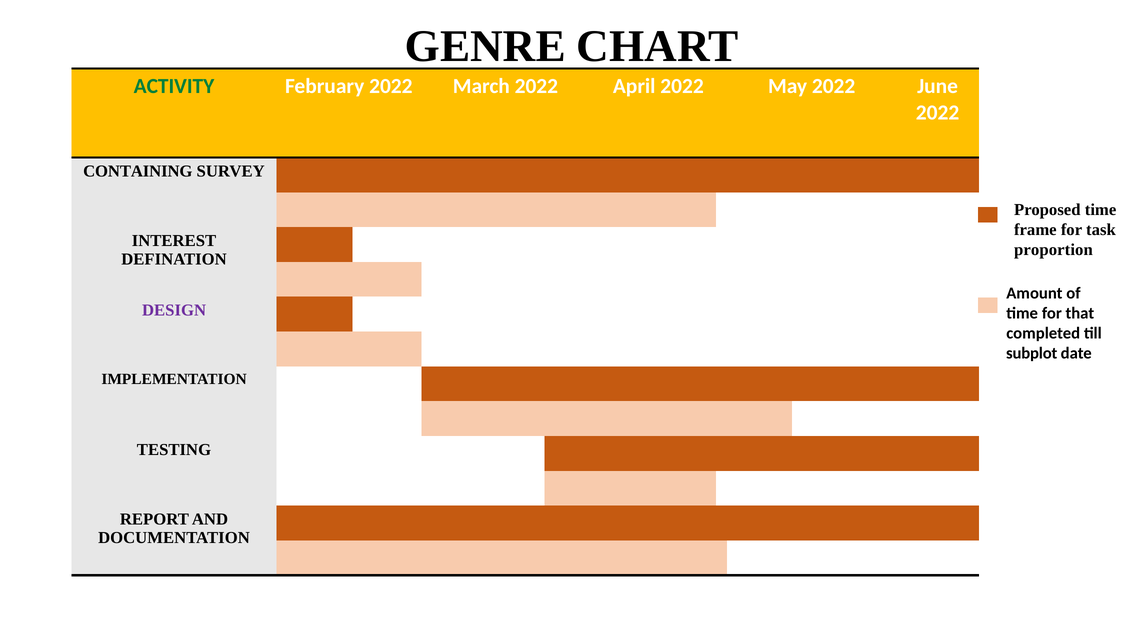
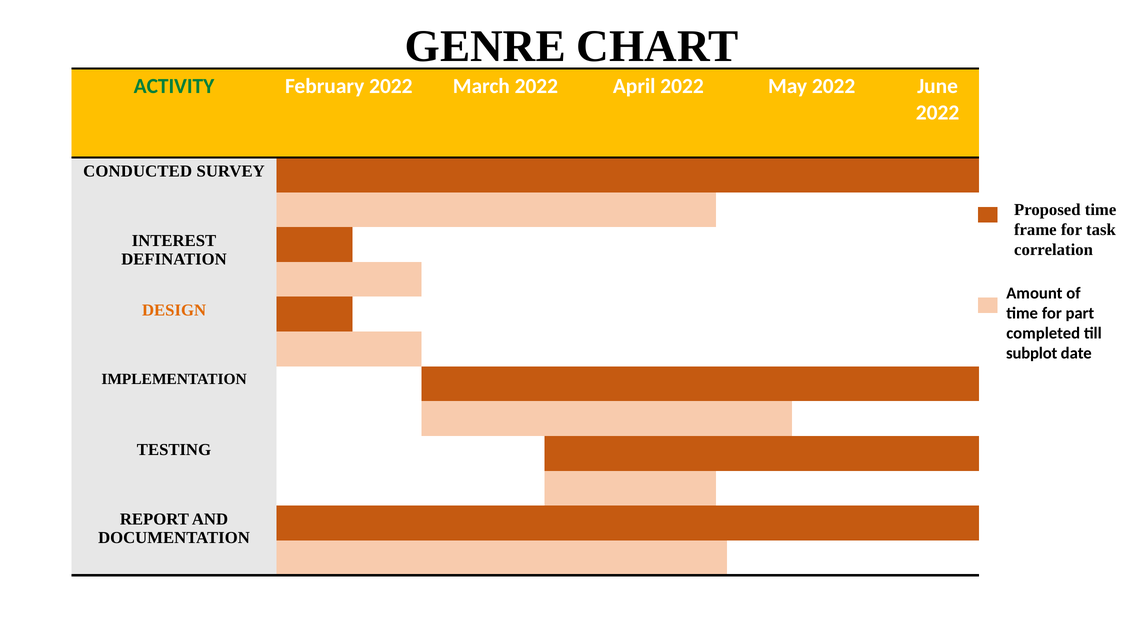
CONTAINING: CONTAINING -> CONDUCTED
proportion: proportion -> correlation
DESIGN colour: purple -> orange
that: that -> part
